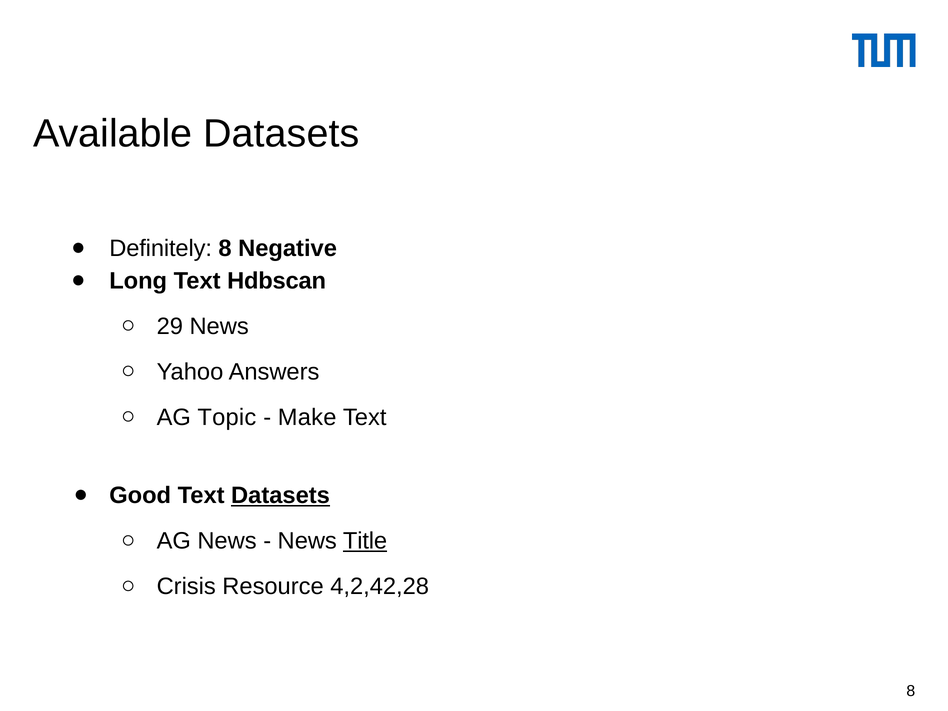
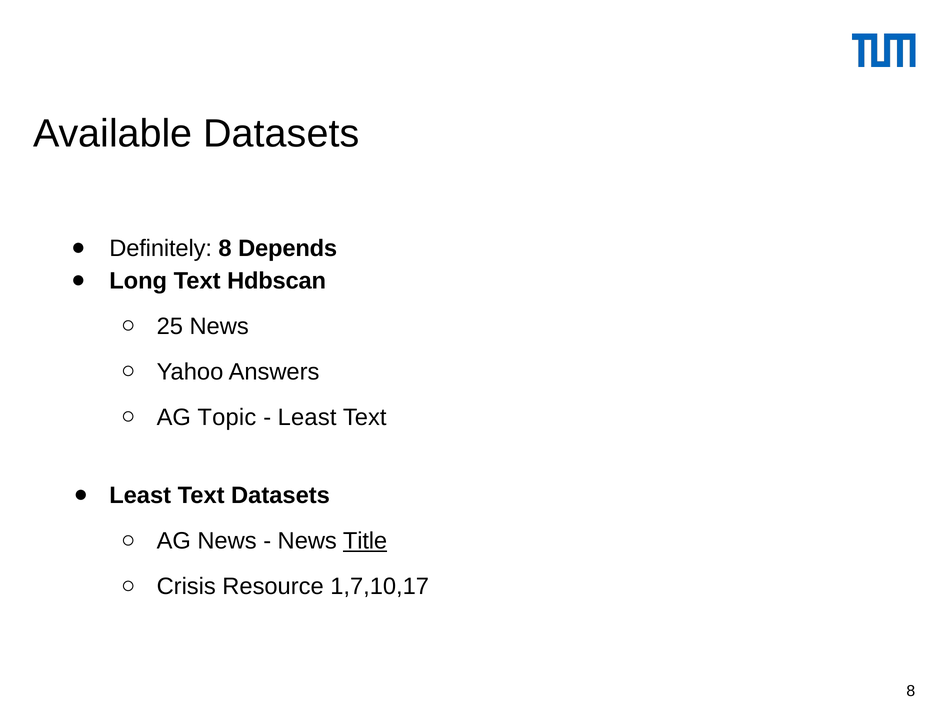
Negative: Negative -> Depends
29: 29 -> 25
Make at (307, 417): Make -> Least
Good at (140, 495): Good -> Least
Datasets at (281, 495) underline: present -> none
4,2,42,28: 4,2,42,28 -> 1,7,10,17
